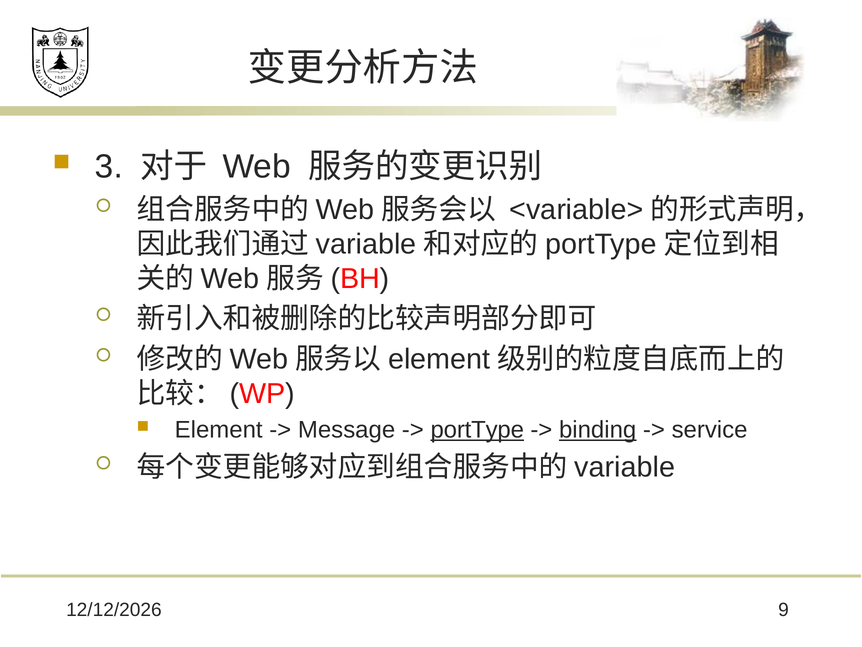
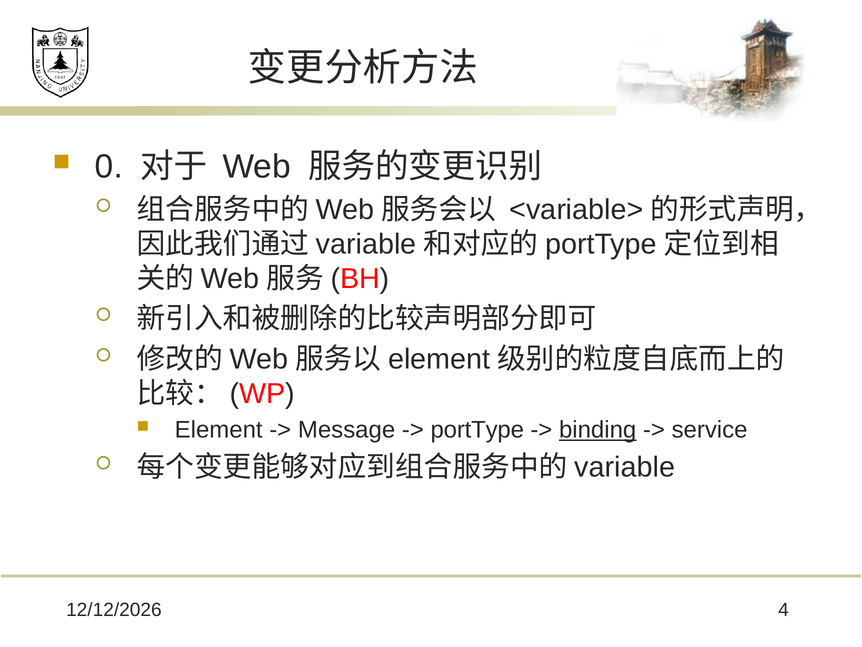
3: 3 -> 0
portType underline: present -> none
9: 9 -> 4
